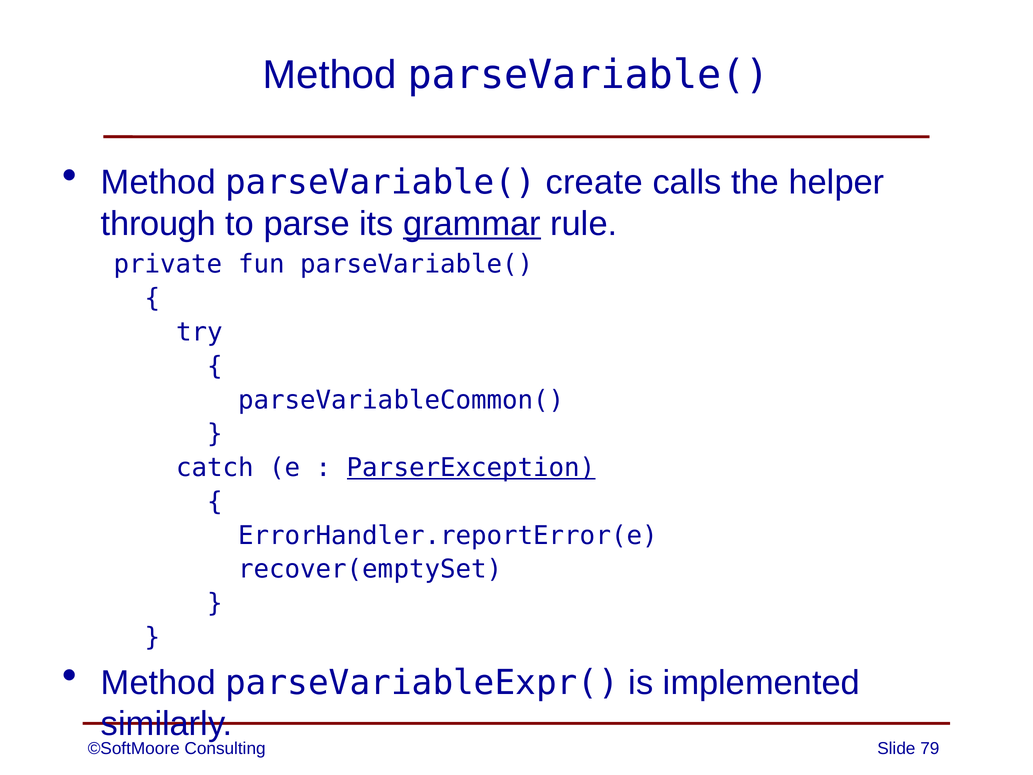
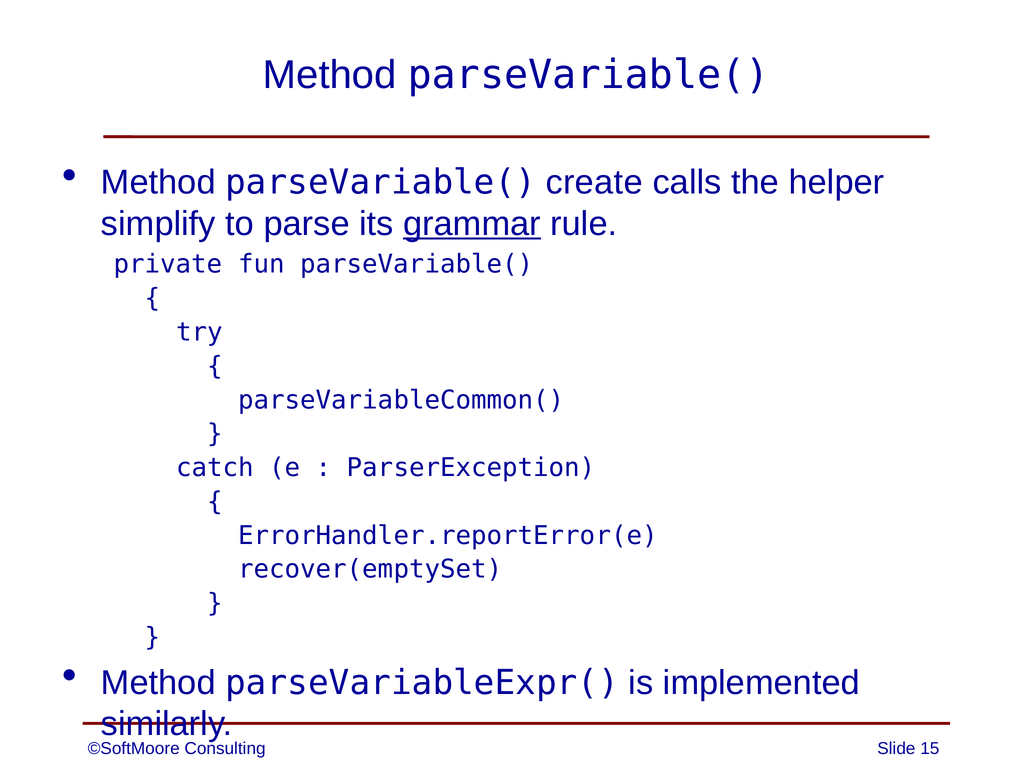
through: through -> simplify
ParserException underline: present -> none
79: 79 -> 15
